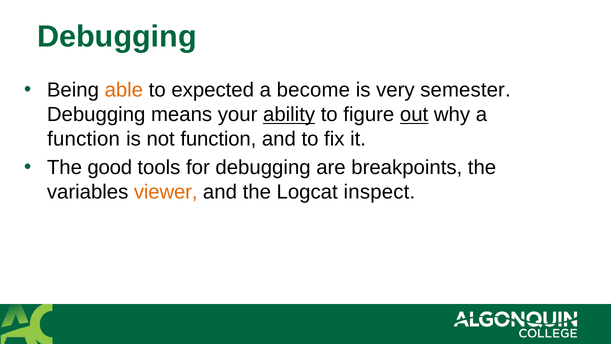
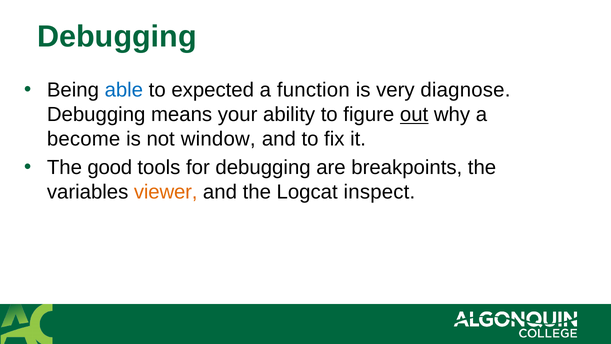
able colour: orange -> blue
become: become -> function
semester: semester -> diagnose
ability underline: present -> none
function at (84, 139): function -> become
not function: function -> window
